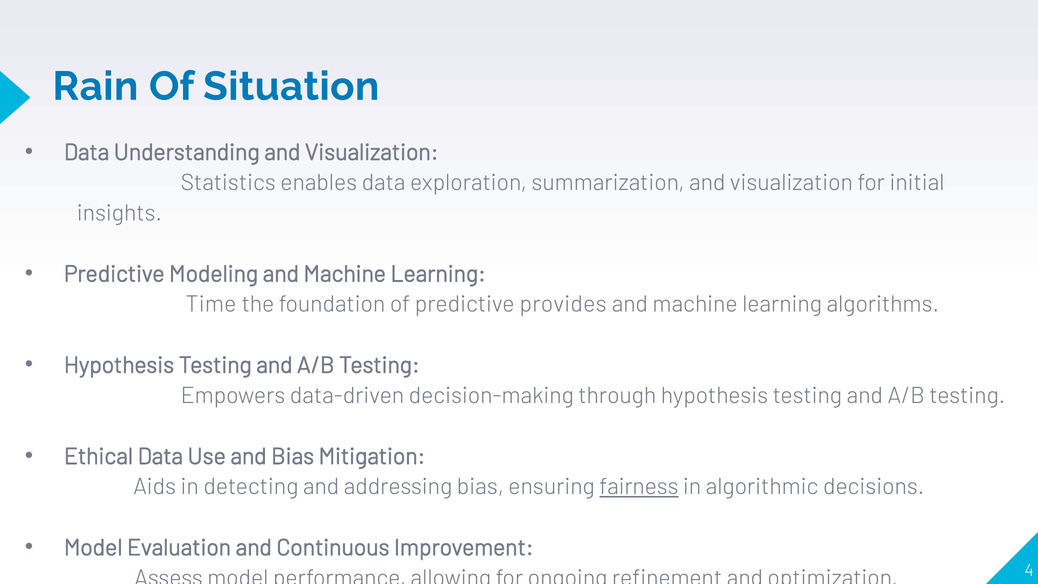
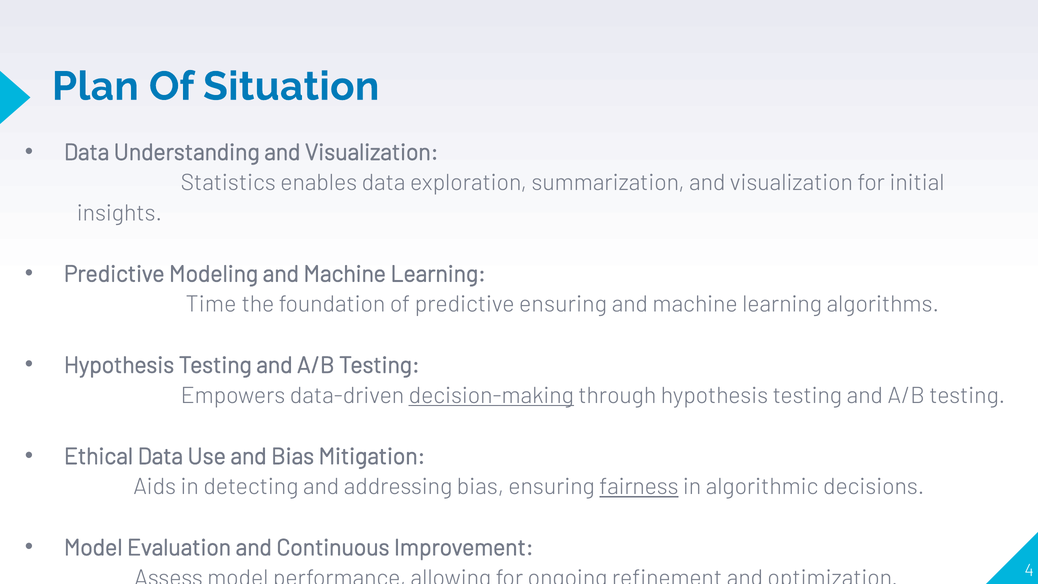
Rain: Rain -> Plan
predictive provides: provides -> ensuring
decision-making underline: none -> present
